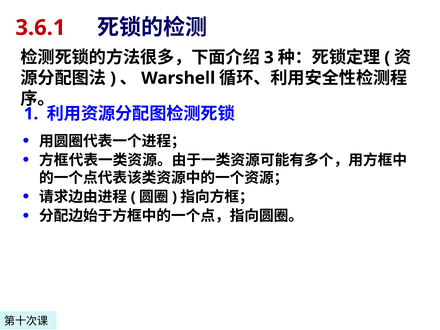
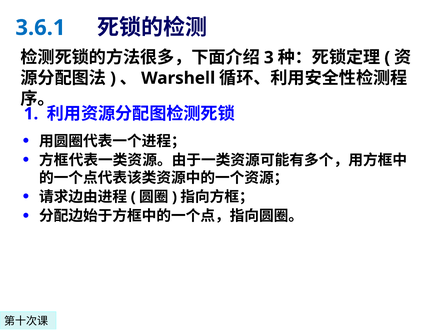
3.6.1 colour: red -> blue
